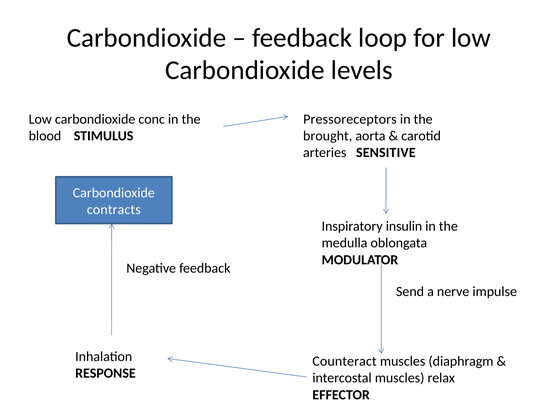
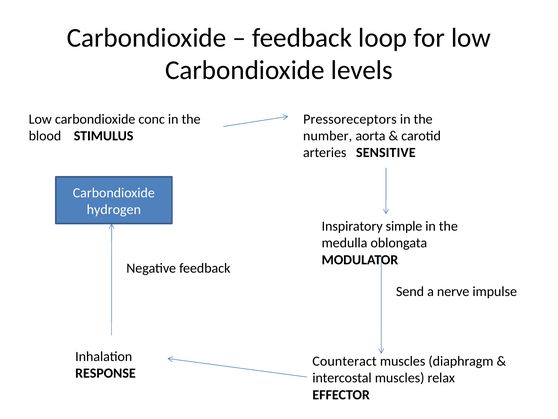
brought: brought -> number
contracts: contracts -> hydrogen
insulin: insulin -> simple
